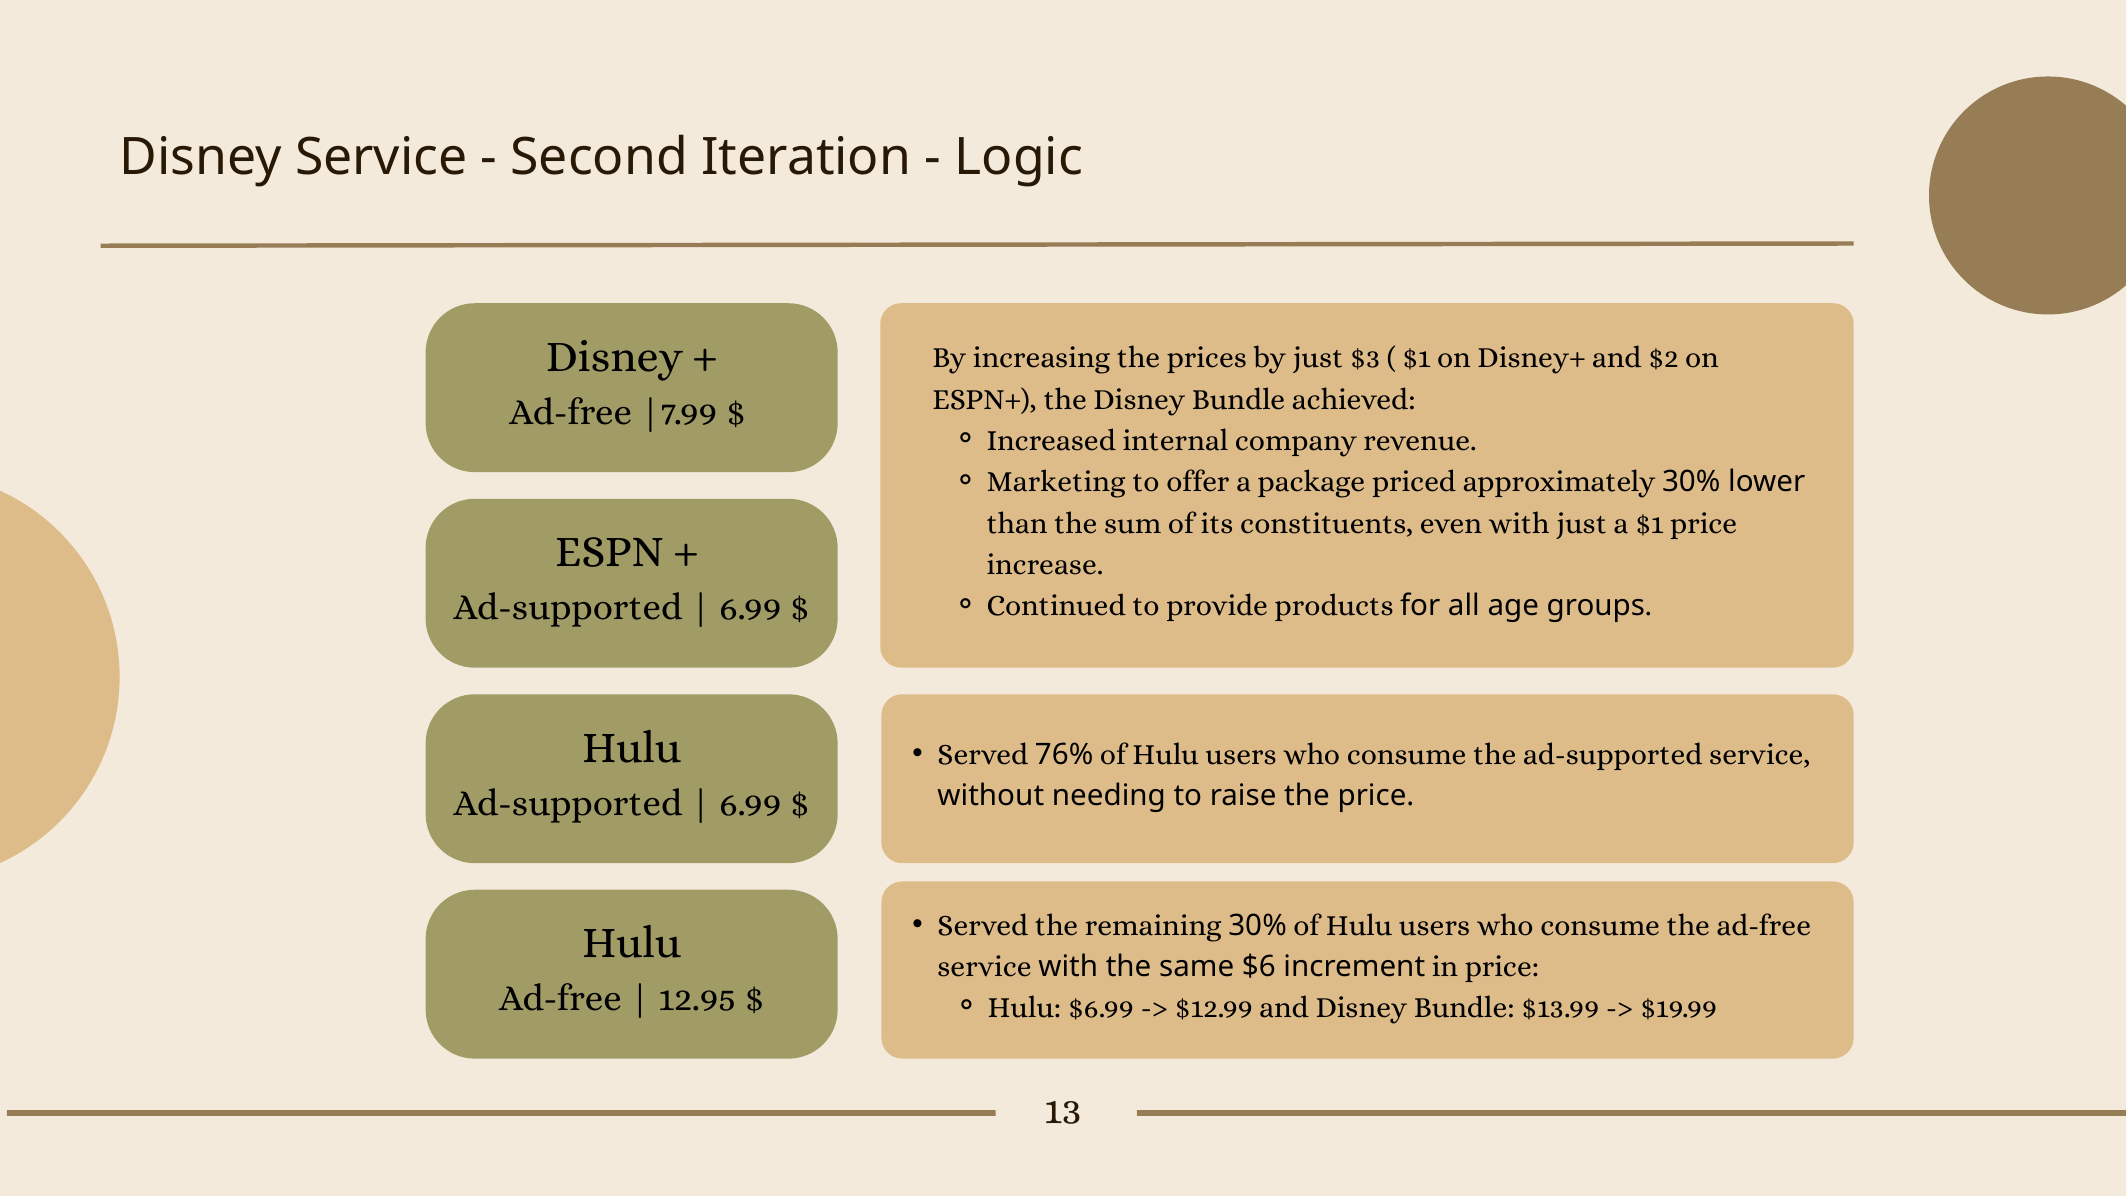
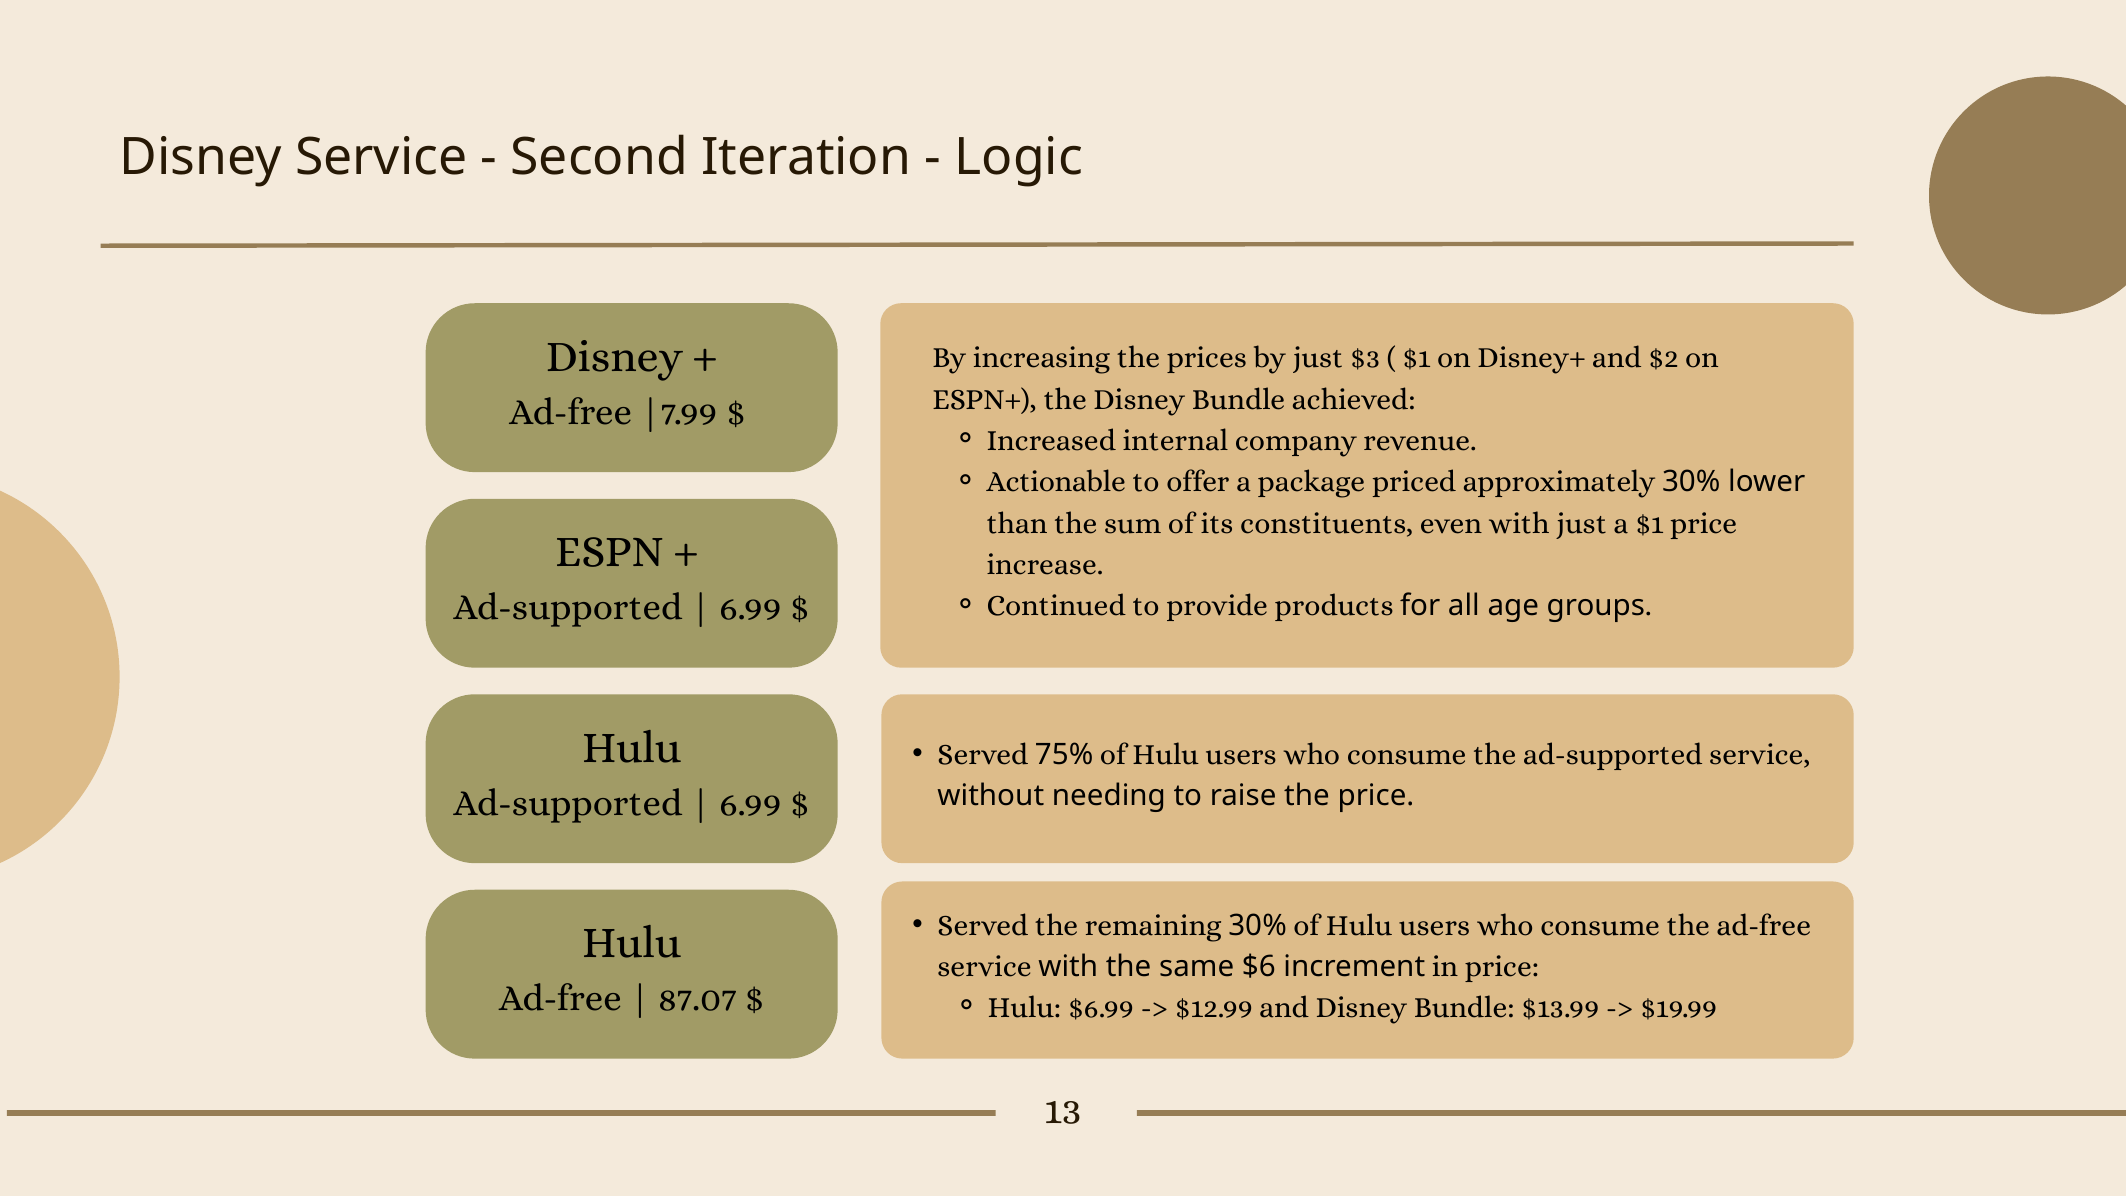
Marketing: Marketing -> Actionable
76%: 76% -> 75%
12.95: 12.95 -> 87.07
